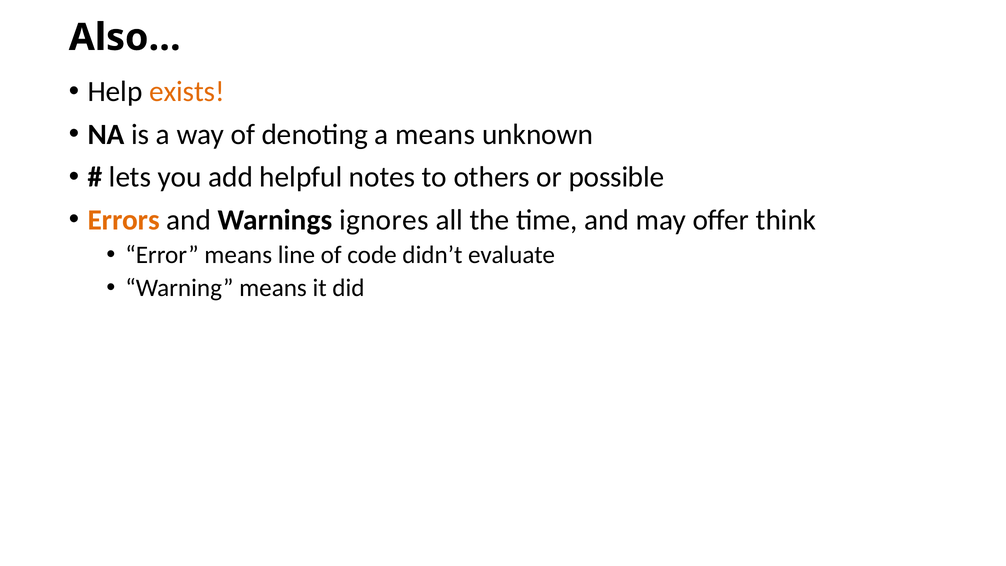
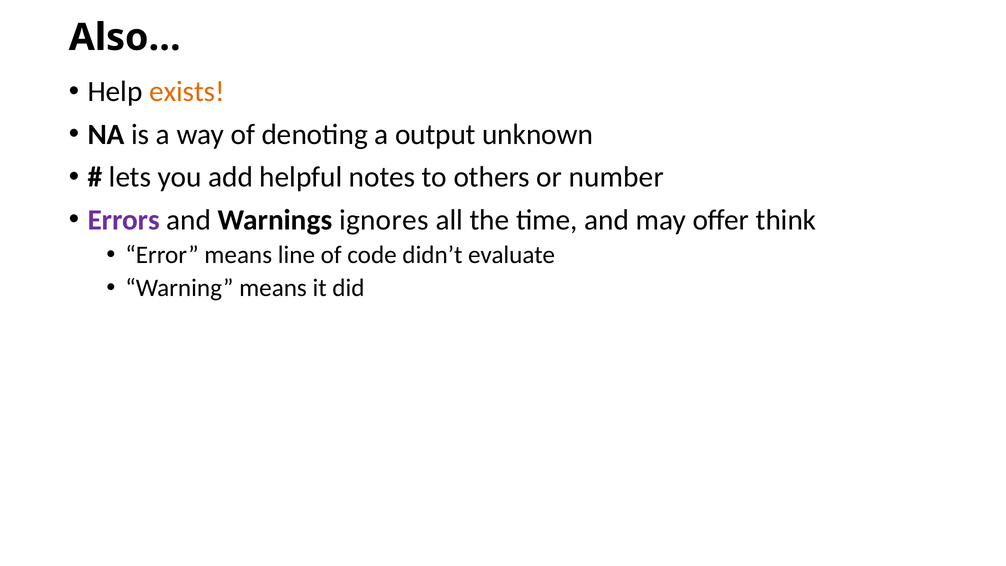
a means: means -> output
possible: possible -> number
Errors colour: orange -> purple
